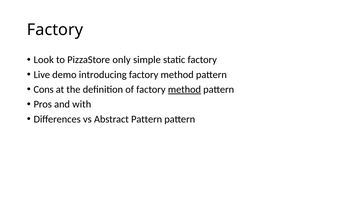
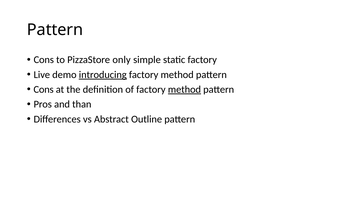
Factory at (55, 30): Factory -> Pattern
Look at (44, 60): Look -> Cons
introducing underline: none -> present
with: with -> than
Abstract Pattern: Pattern -> Outline
